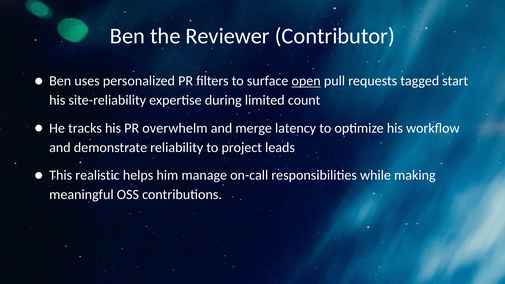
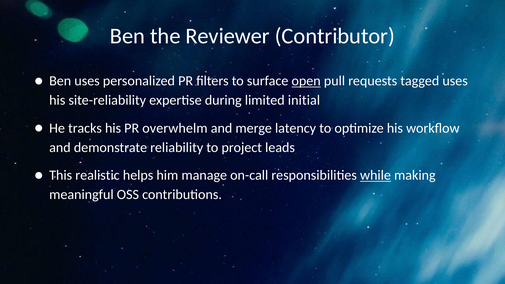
tagged start: start -> uses
count: count -> initial
while underline: none -> present
